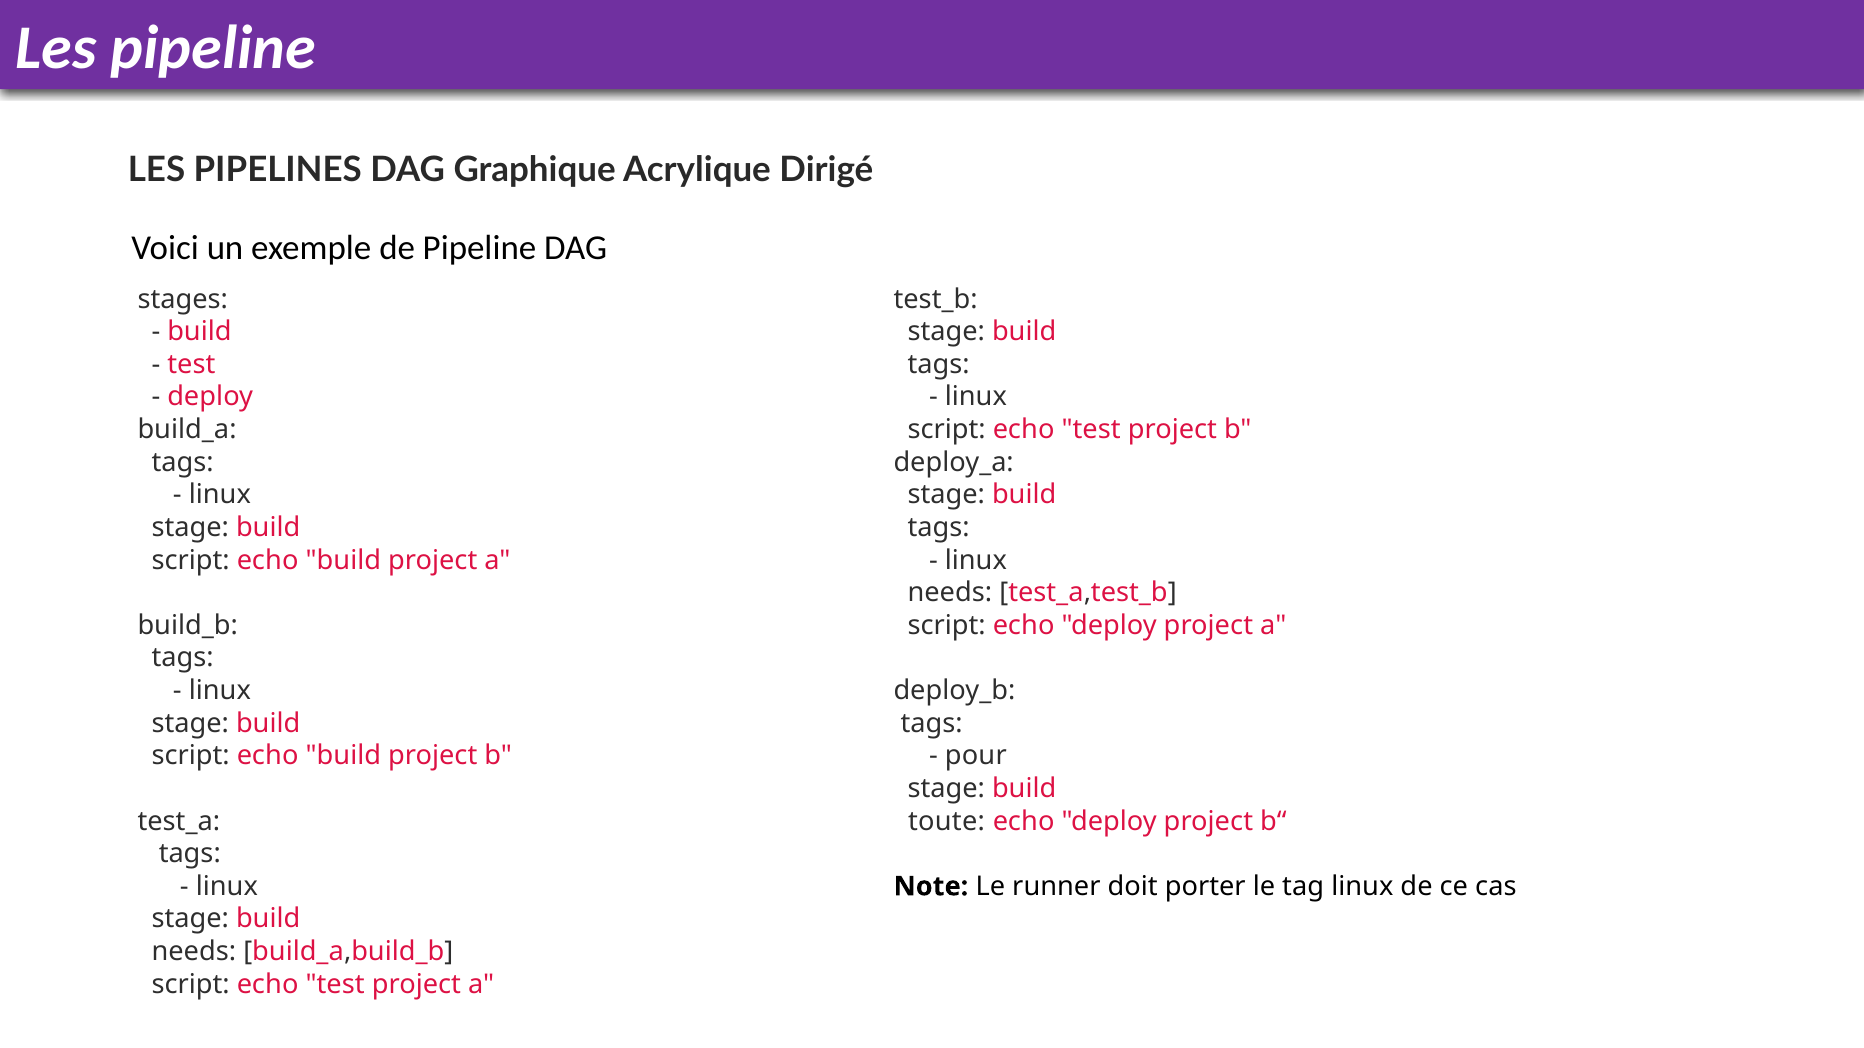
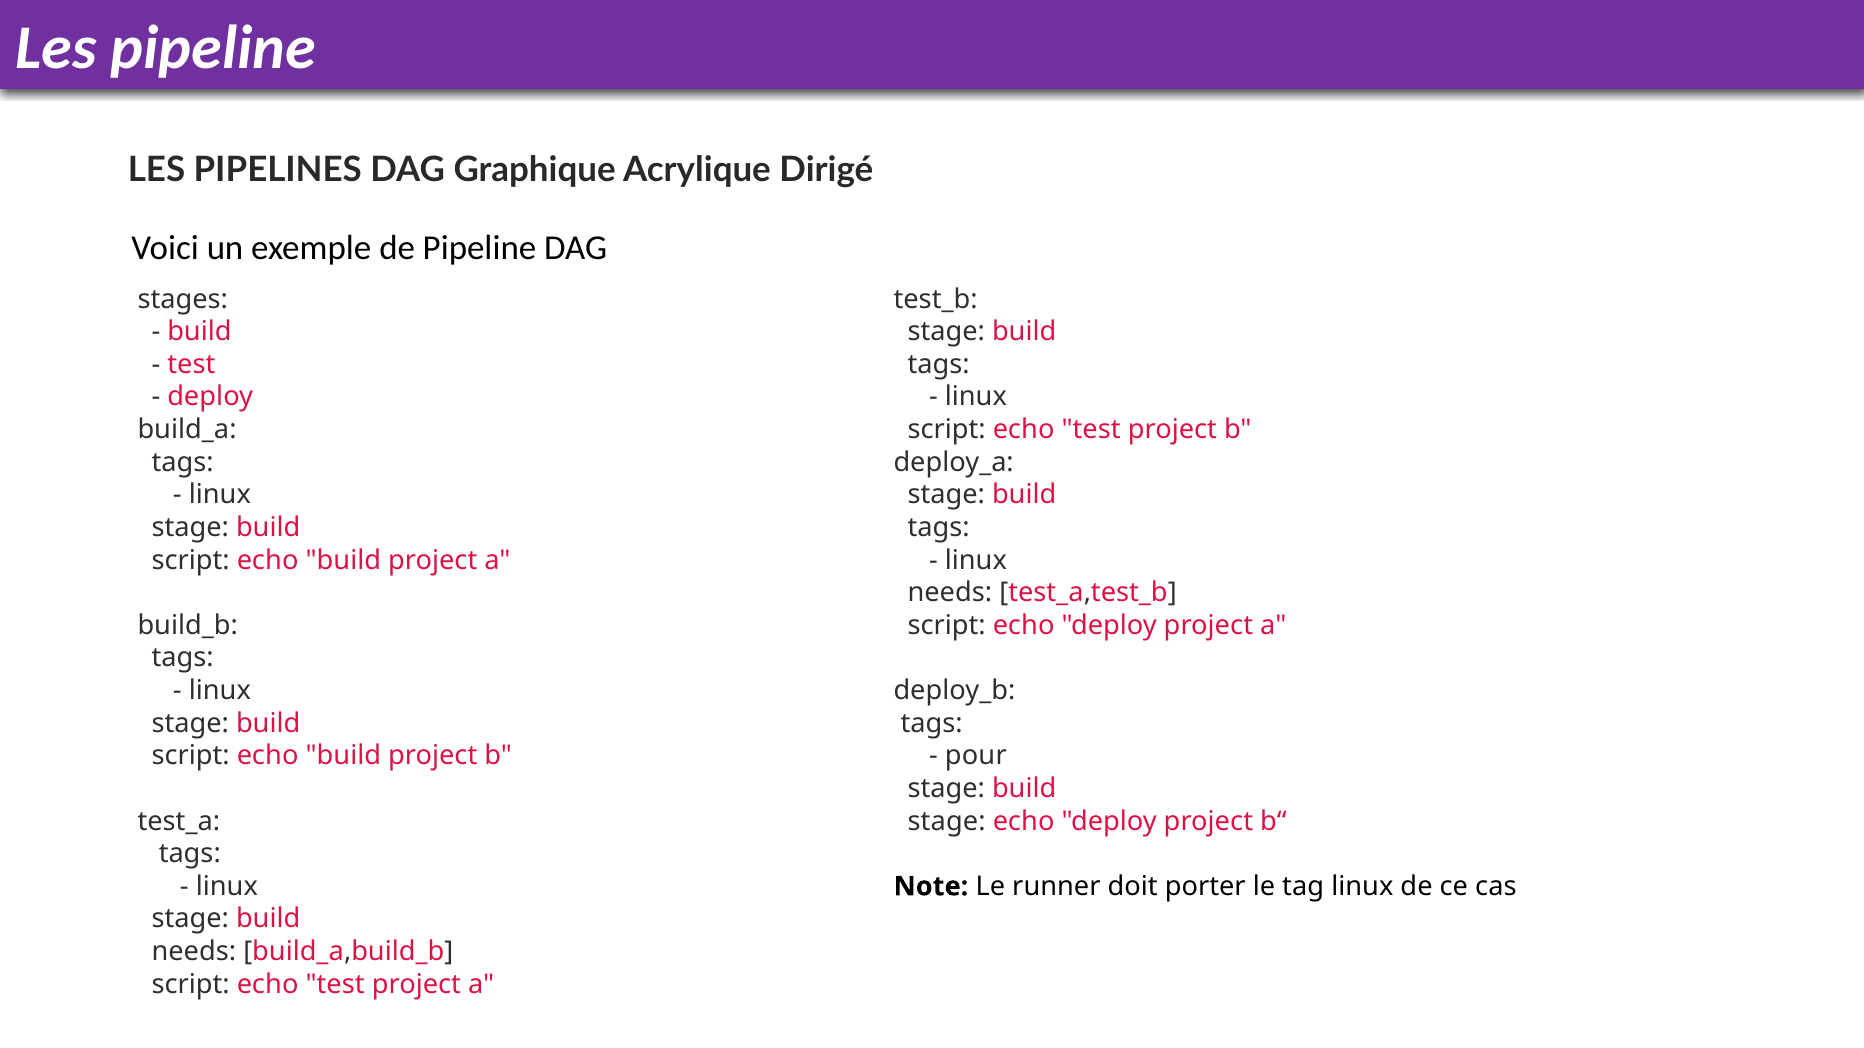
toute at (946, 822): toute -> stage
